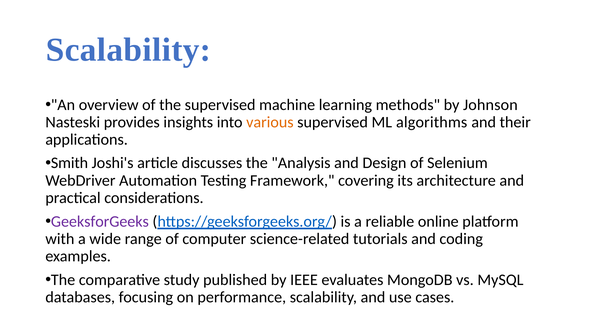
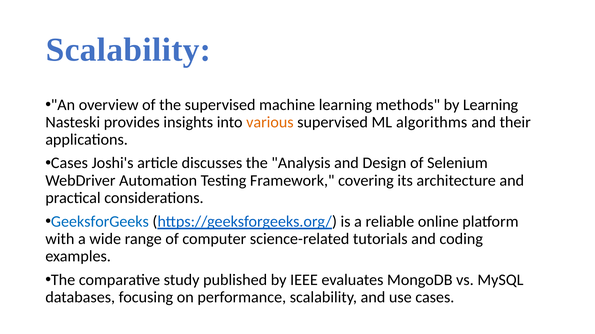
by Johnson: Johnson -> Learning
Smith at (70, 163): Smith -> Cases
GeeksforGeeks colour: purple -> blue
